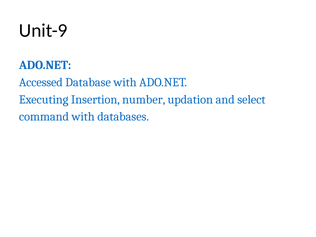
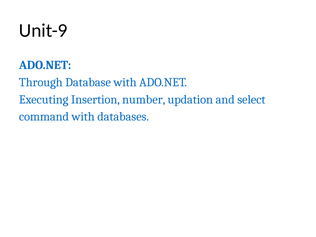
Accessed: Accessed -> Through
